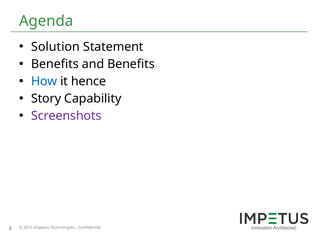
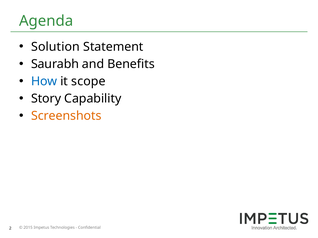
Benefits at (55, 64): Benefits -> Saurabh
hence: hence -> scope
Screenshots colour: purple -> orange
